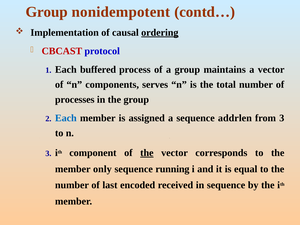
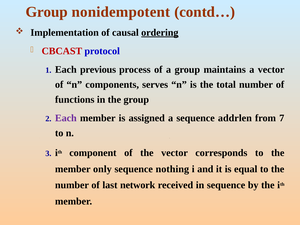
buffered: buffered -> previous
processes: processes -> functions
Each at (66, 118) colour: blue -> purple
from 3: 3 -> 7
the at (147, 153) underline: present -> none
running: running -> nothing
encoded: encoded -> network
